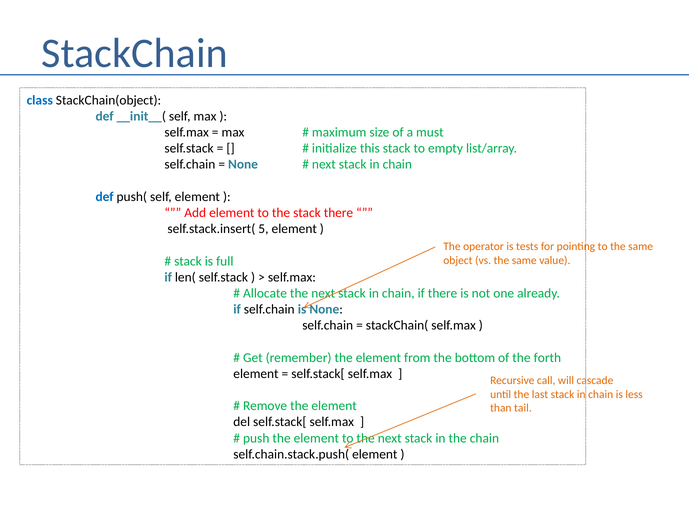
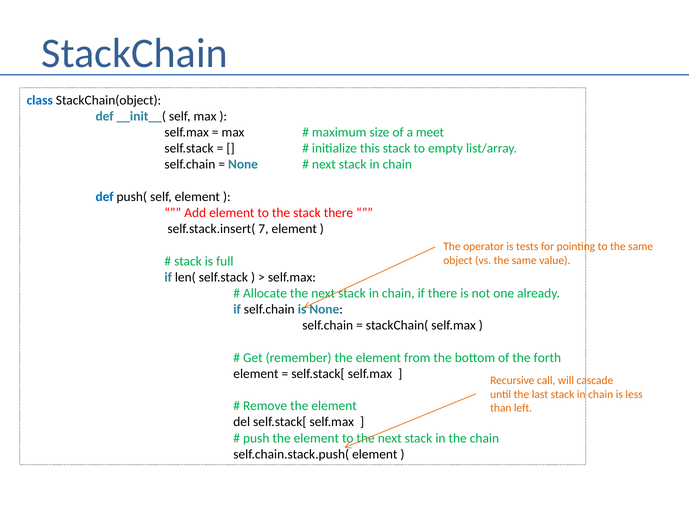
must: must -> meet
5: 5 -> 7
tail: tail -> left
